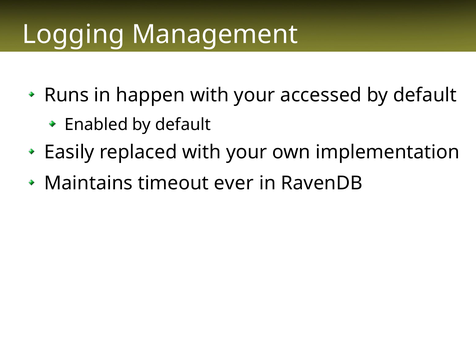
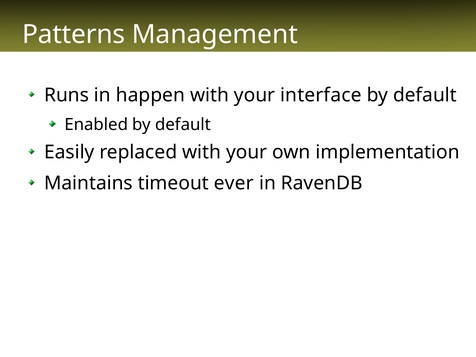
Logging: Logging -> Patterns
accessed: accessed -> interface
